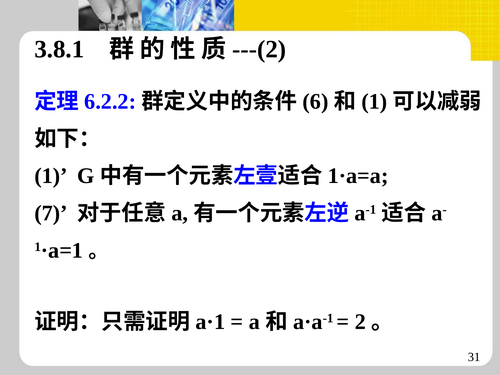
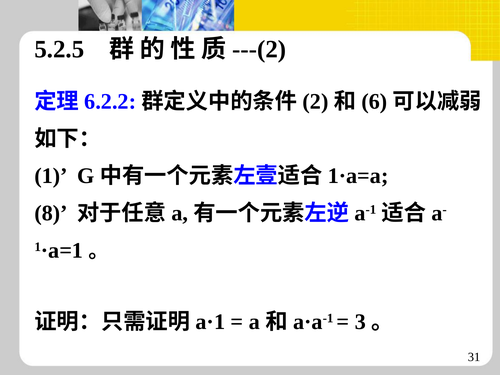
3.8.1: 3.8.1 -> 5.2.5
6: 6 -> 2
1 at (374, 101): 1 -> 6
7: 7 -> 8
2: 2 -> 3
